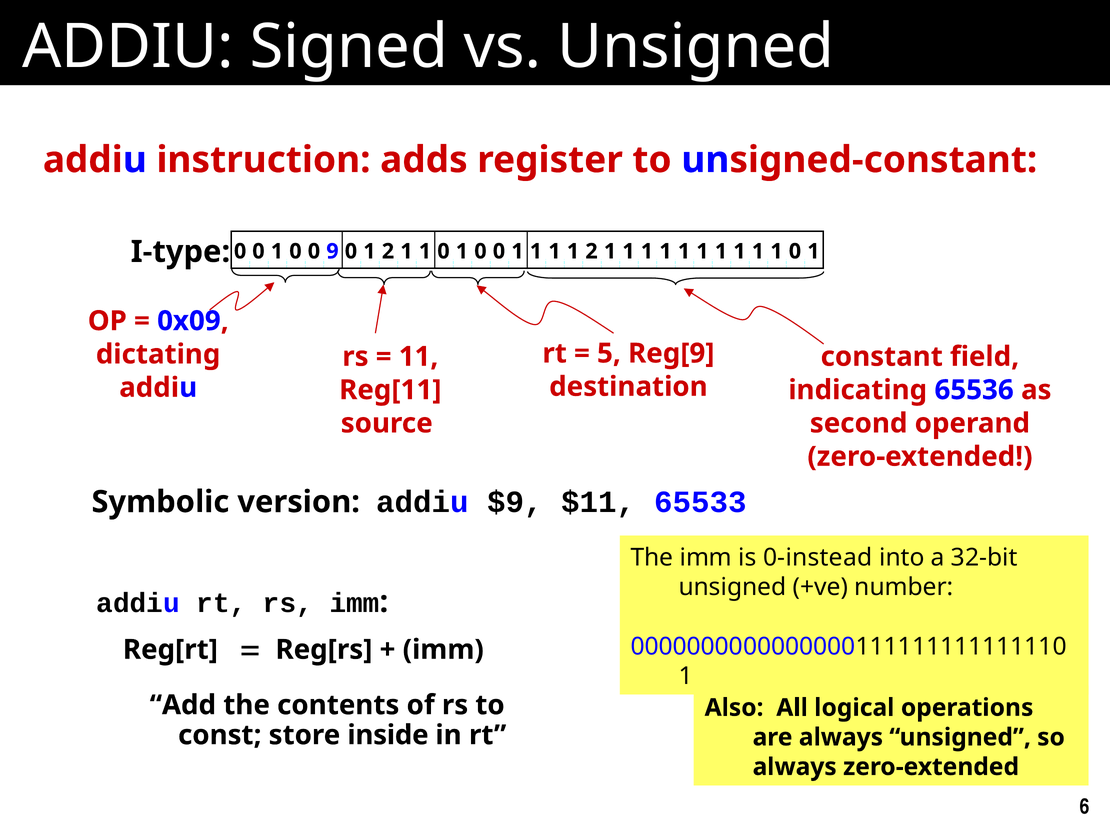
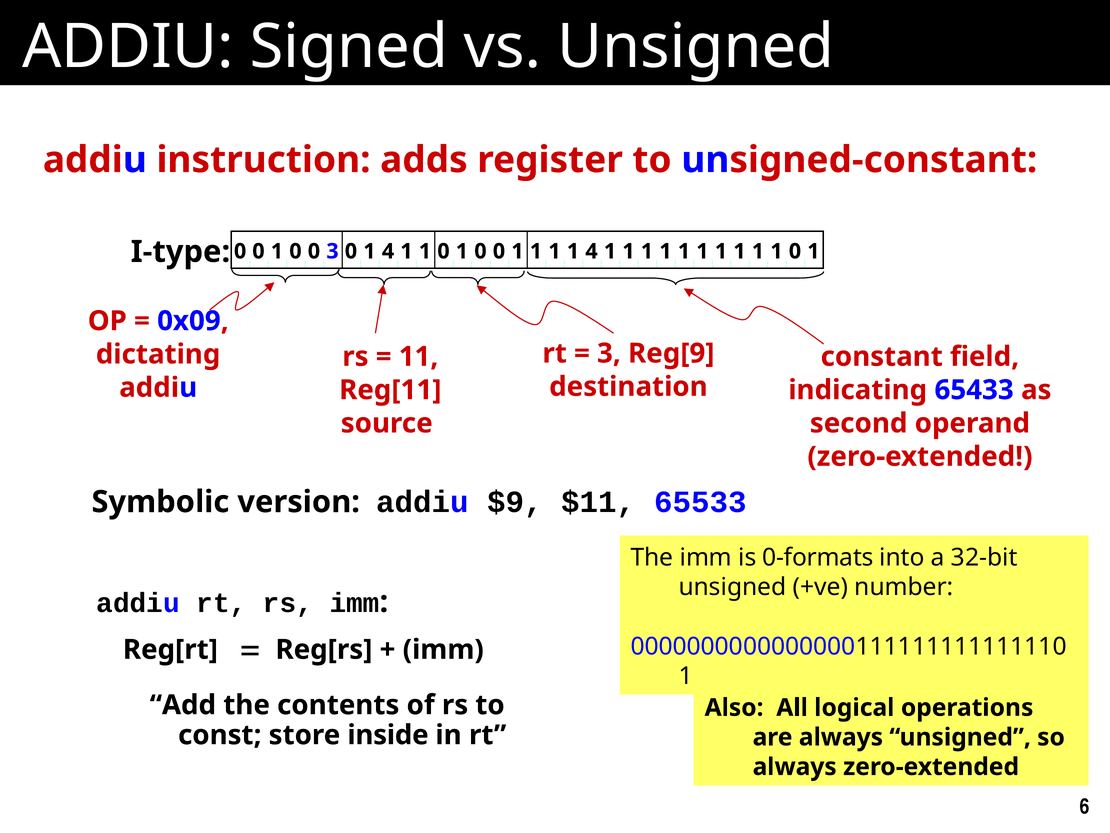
0 9: 9 -> 3
0 1 2: 2 -> 4
1 1 2: 2 -> 4
5 at (609, 353): 5 -> 3
65536: 65536 -> 65433
0-instead: 0-instead -> 0-formats
